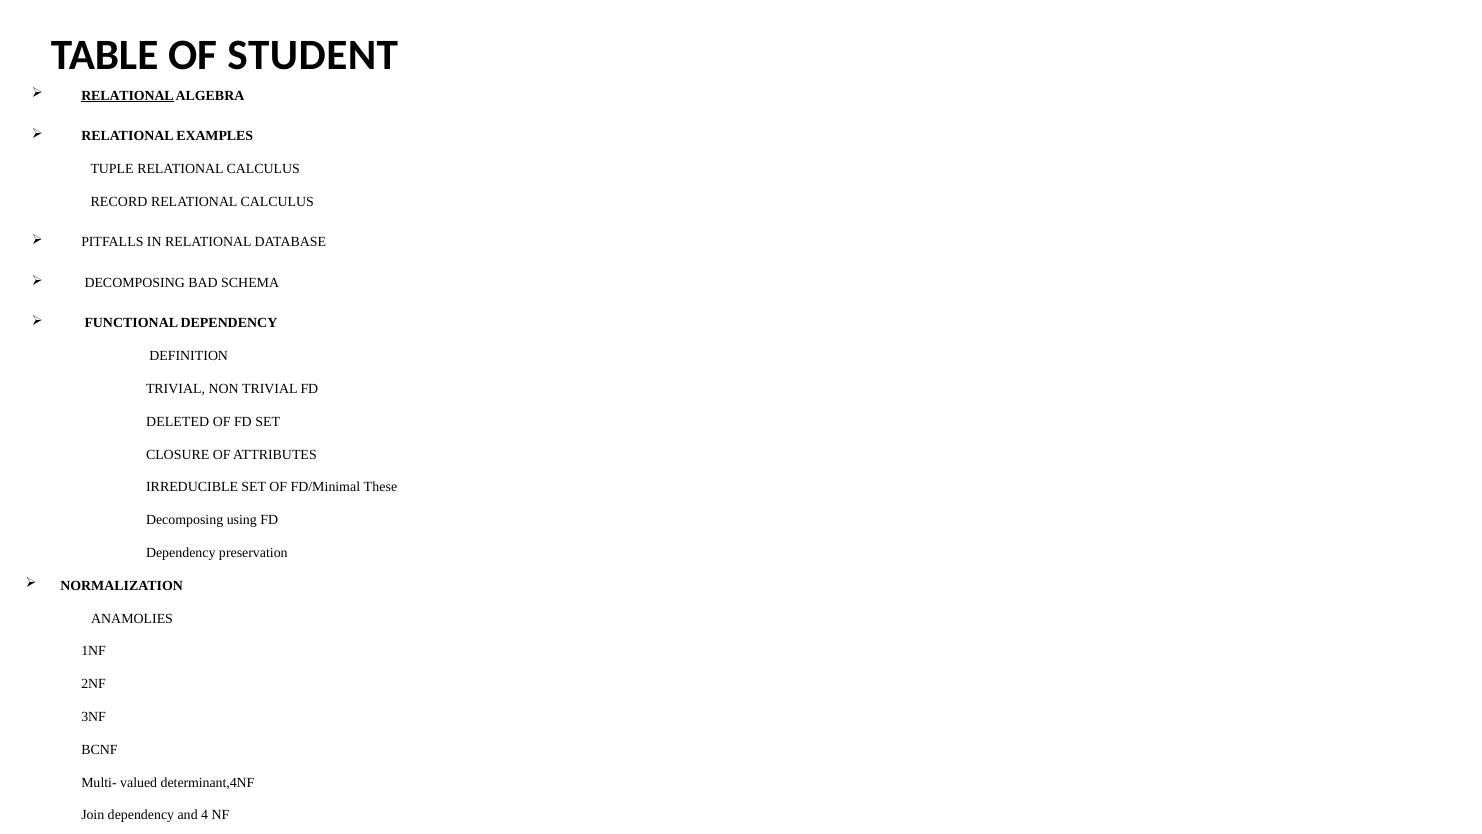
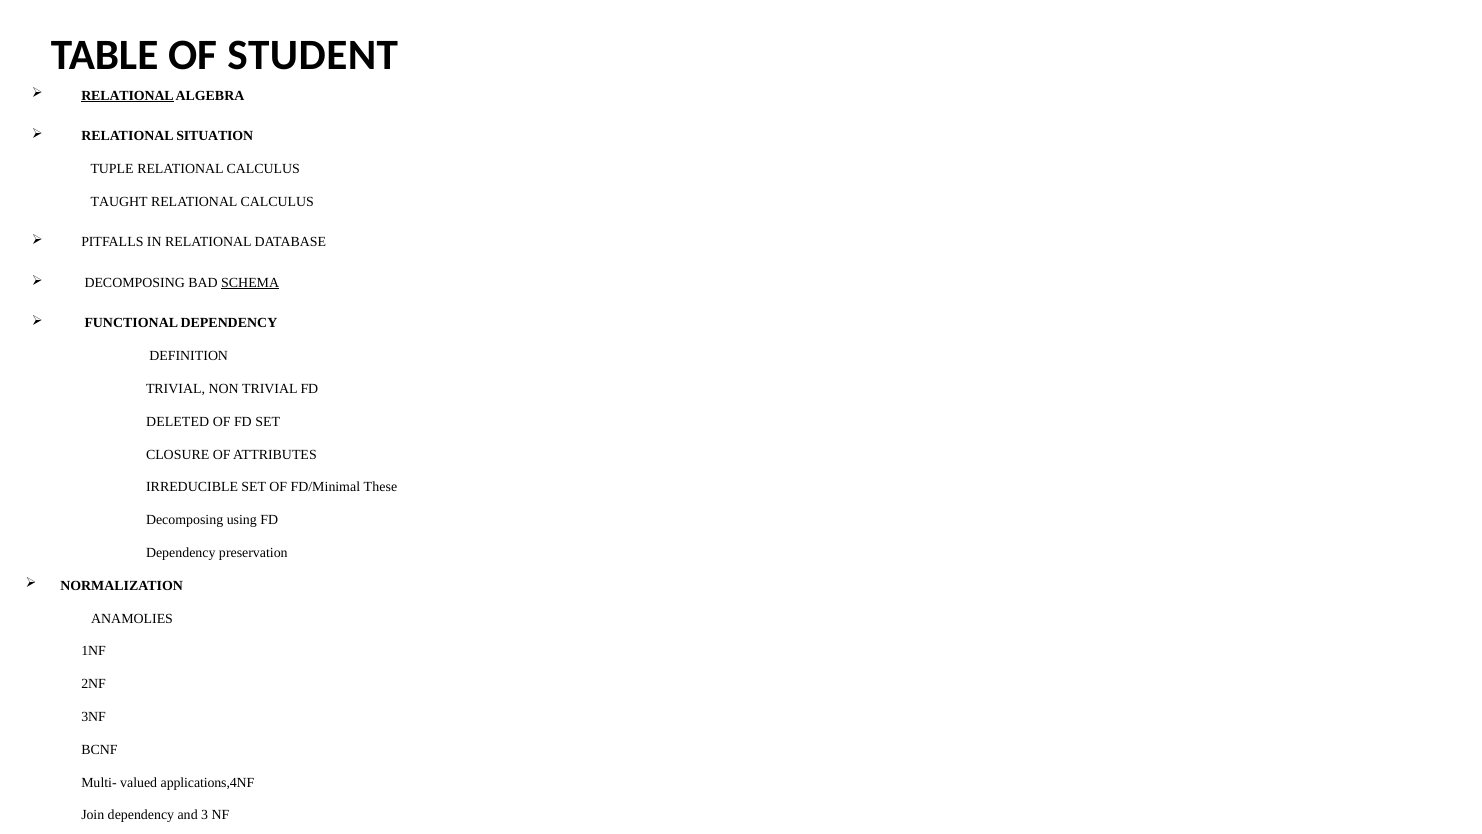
EXAMPLES: EXAMPLES -> SITUATION
RECORD: RECORD -> TAUGHT
SCHEMA underline: none -> present
determinant,4NF: determinant,4NF -> applications,4NF
4: 4 -> 3
